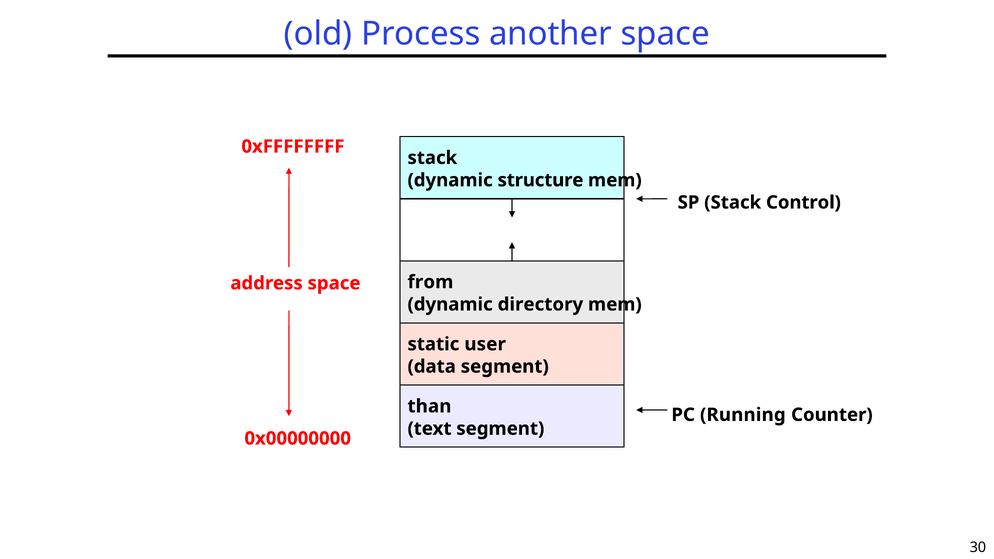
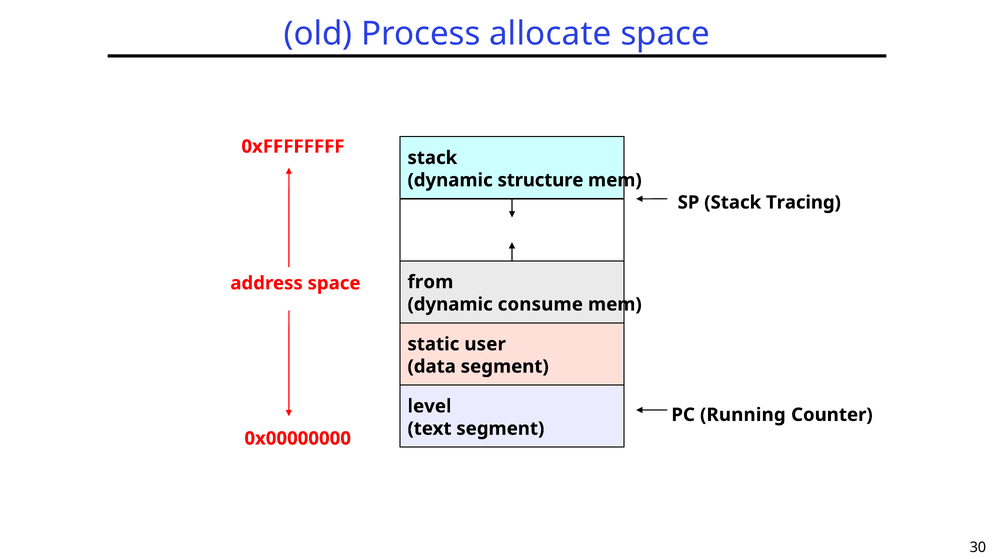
another: another -> allocate
Control: Control -> Tracing
directory: directory -> consume
than: than -> level
